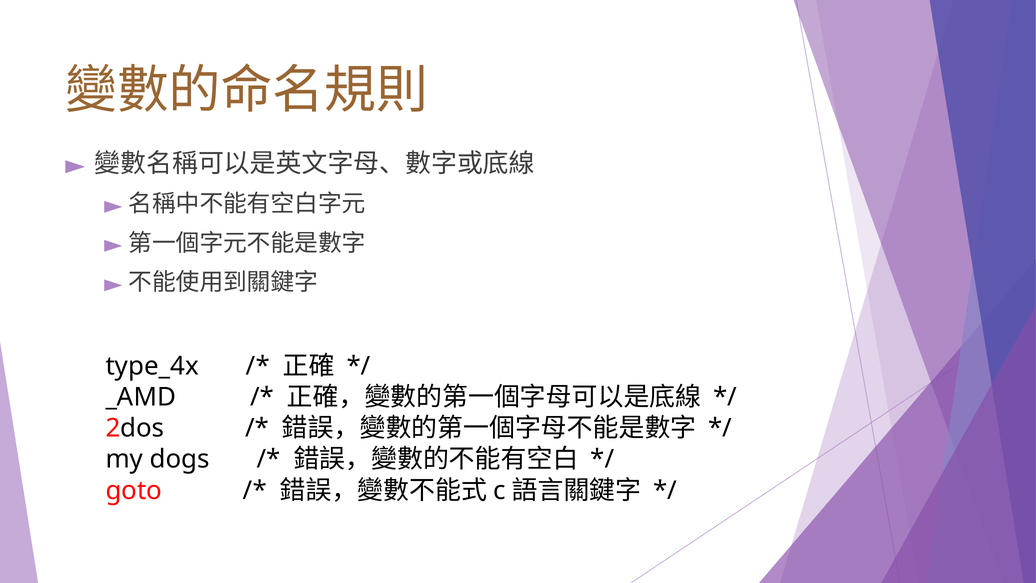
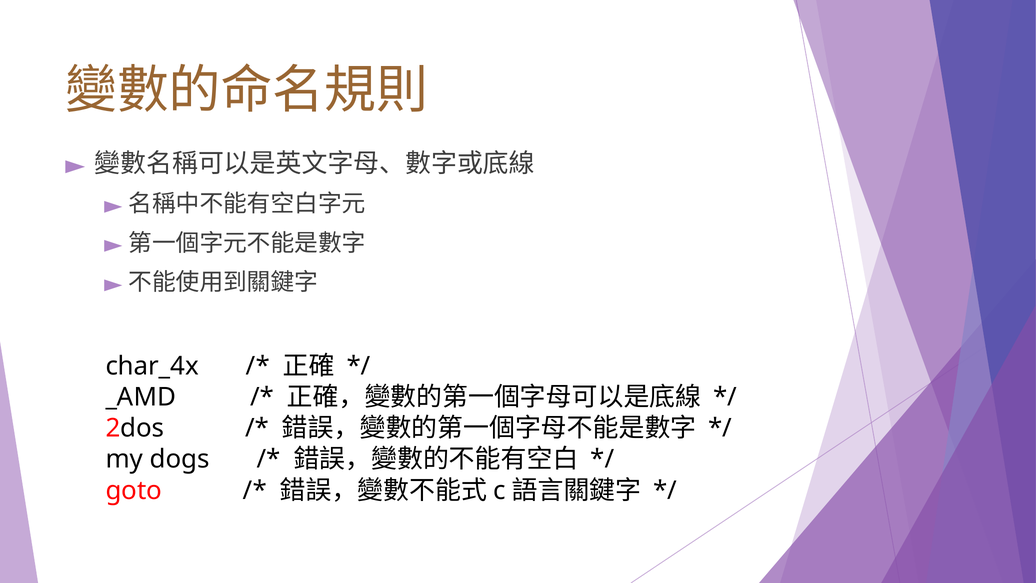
type_4x: type_4x -> char_4x
